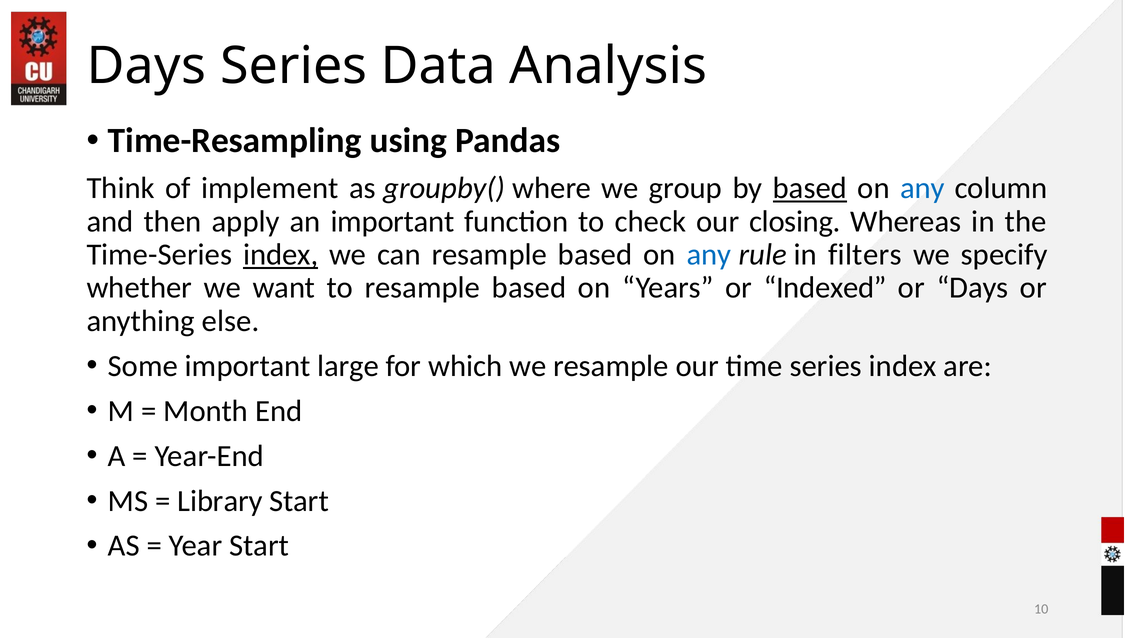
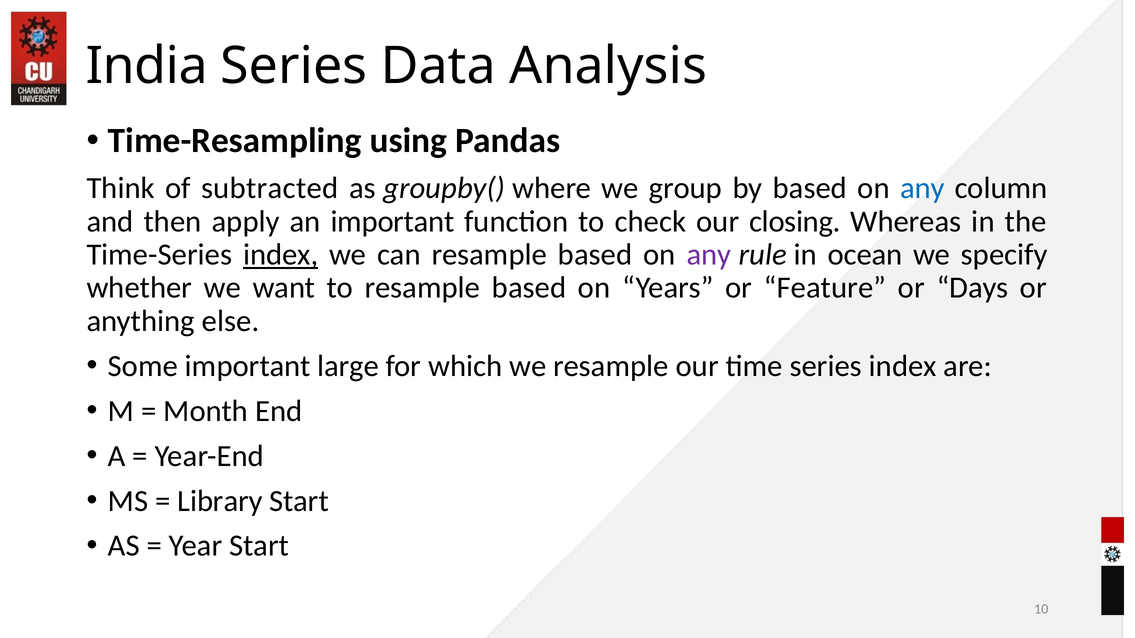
Days at (146, 66): Days -> India
implement: implement -> subtracted
based at (810, 188) underline: present -> none
any at (709, 255) colour: blue -> purple
filters: filters -> ocean
Indexed: Indexed -> Feature
